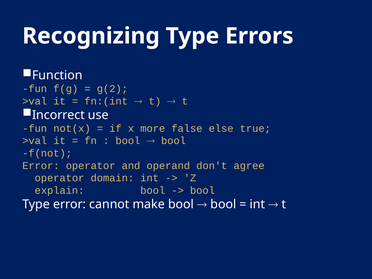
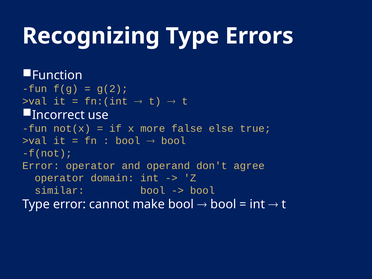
explain: explain -> similar
